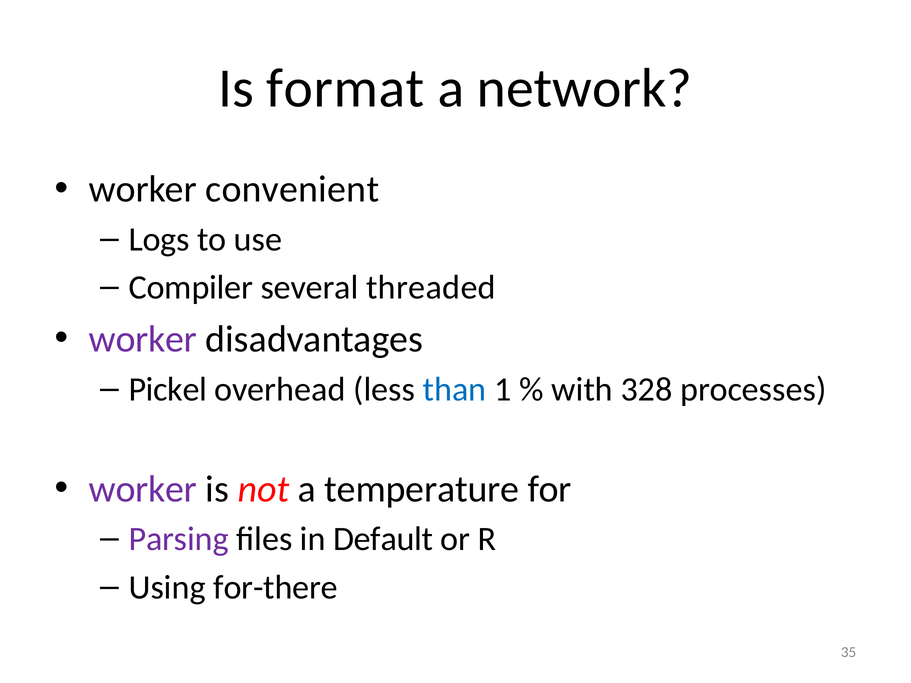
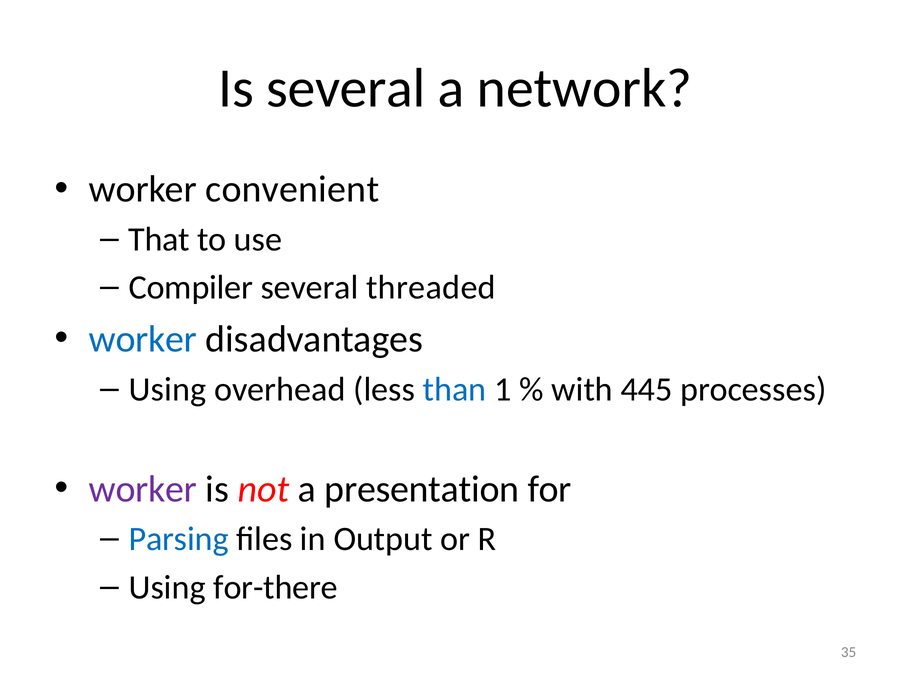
Is format: format -> several
Logs: Logs -> That
worker at (143, 339) colour: purple -> blue
Pickel at (168, 389): Pickel -> Using
328: 328 -> 445
temperature: temperature -> presentation
Parsing colour: purple -> blue
Default: Default -> Output
